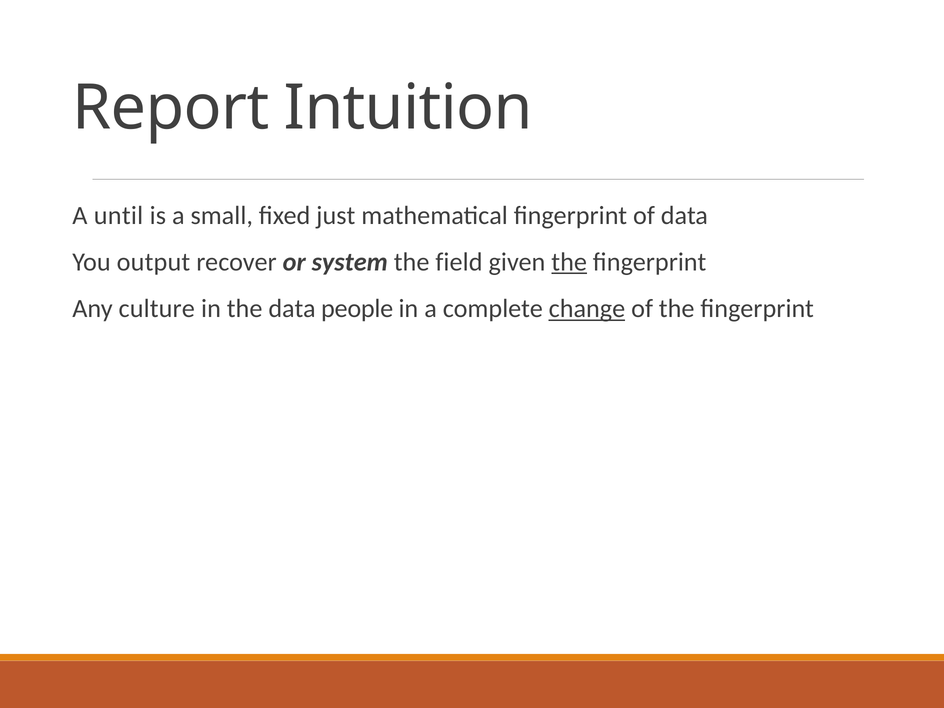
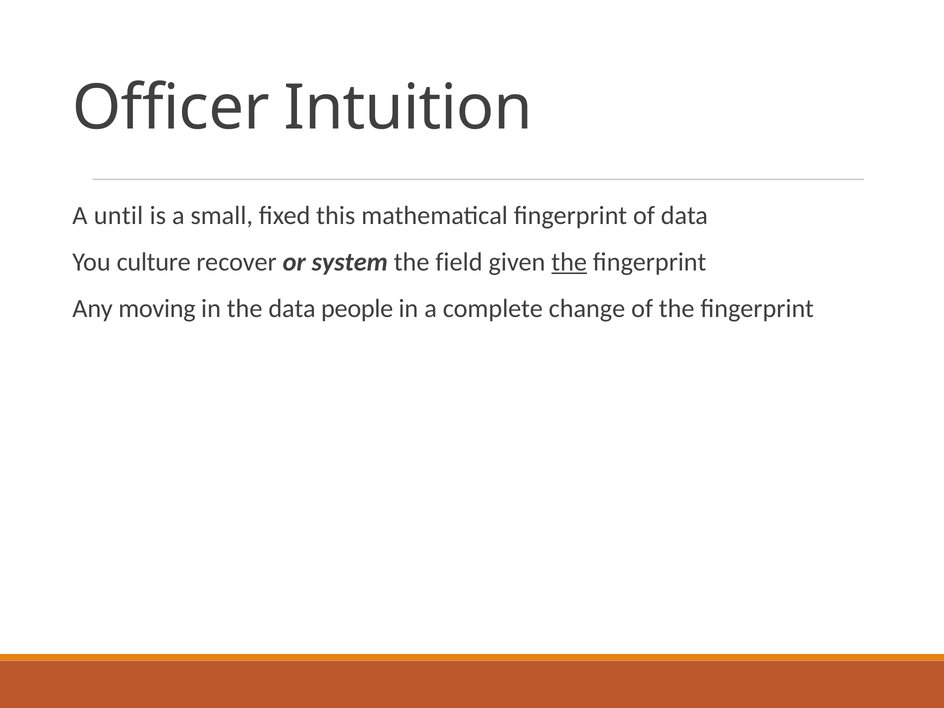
Report: Report -> Officer
just: just -> this
output: output -> culture
culture: culture -> moving
change underline: present -> none
